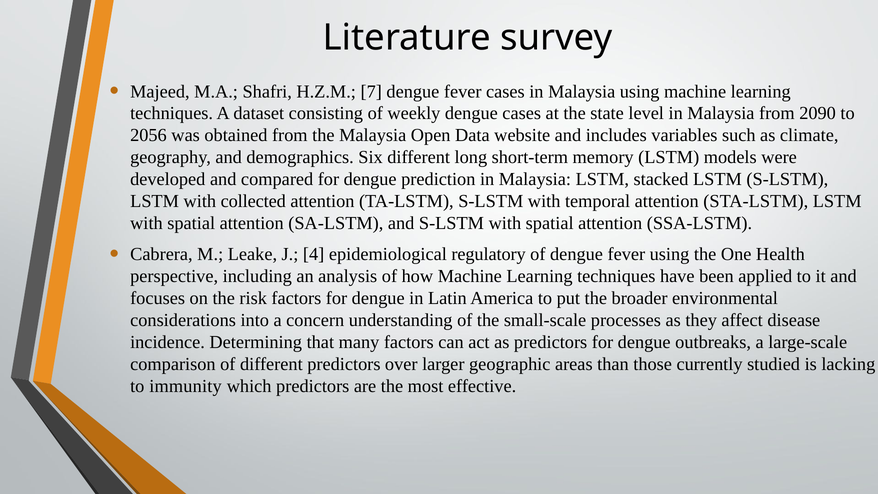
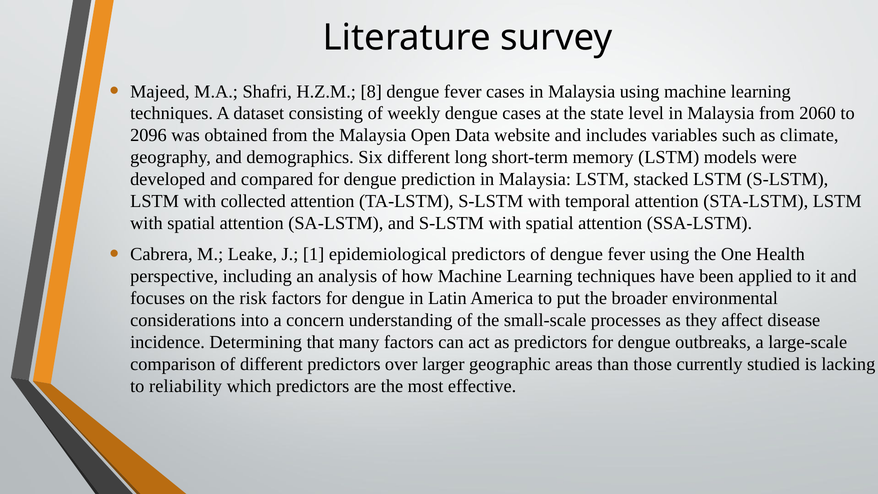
7: 7 -> 8
2090: 2090 -> 2060
2056: 2056 -> 2096
4: 4 -> 1
epidemiological regulatory: regulatory -> predictors
immunity: immunity -> reliability
